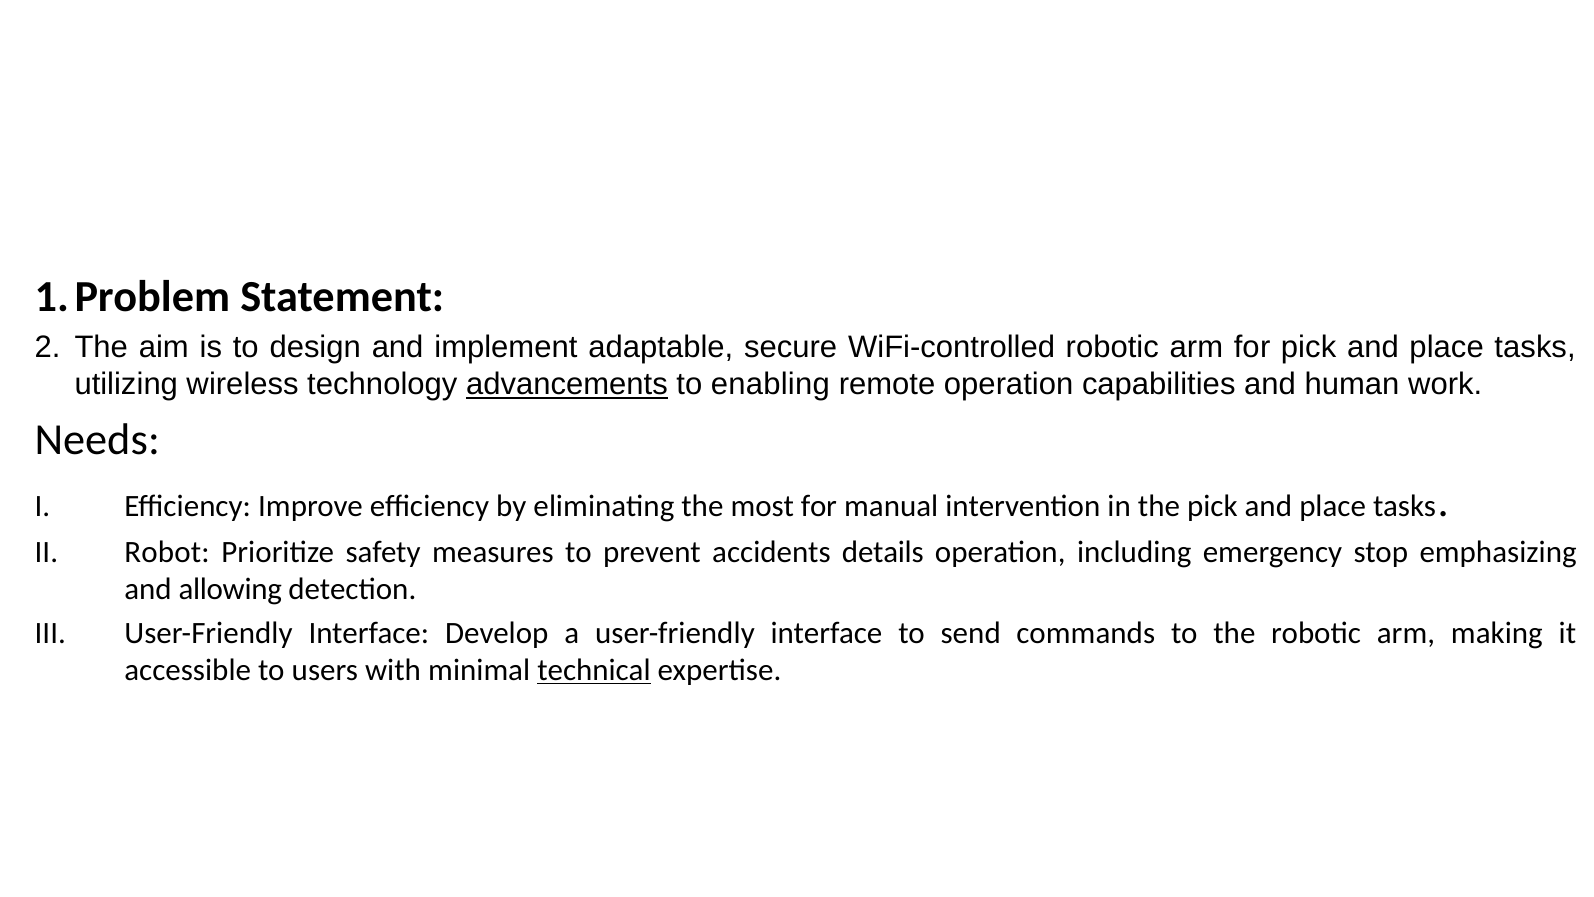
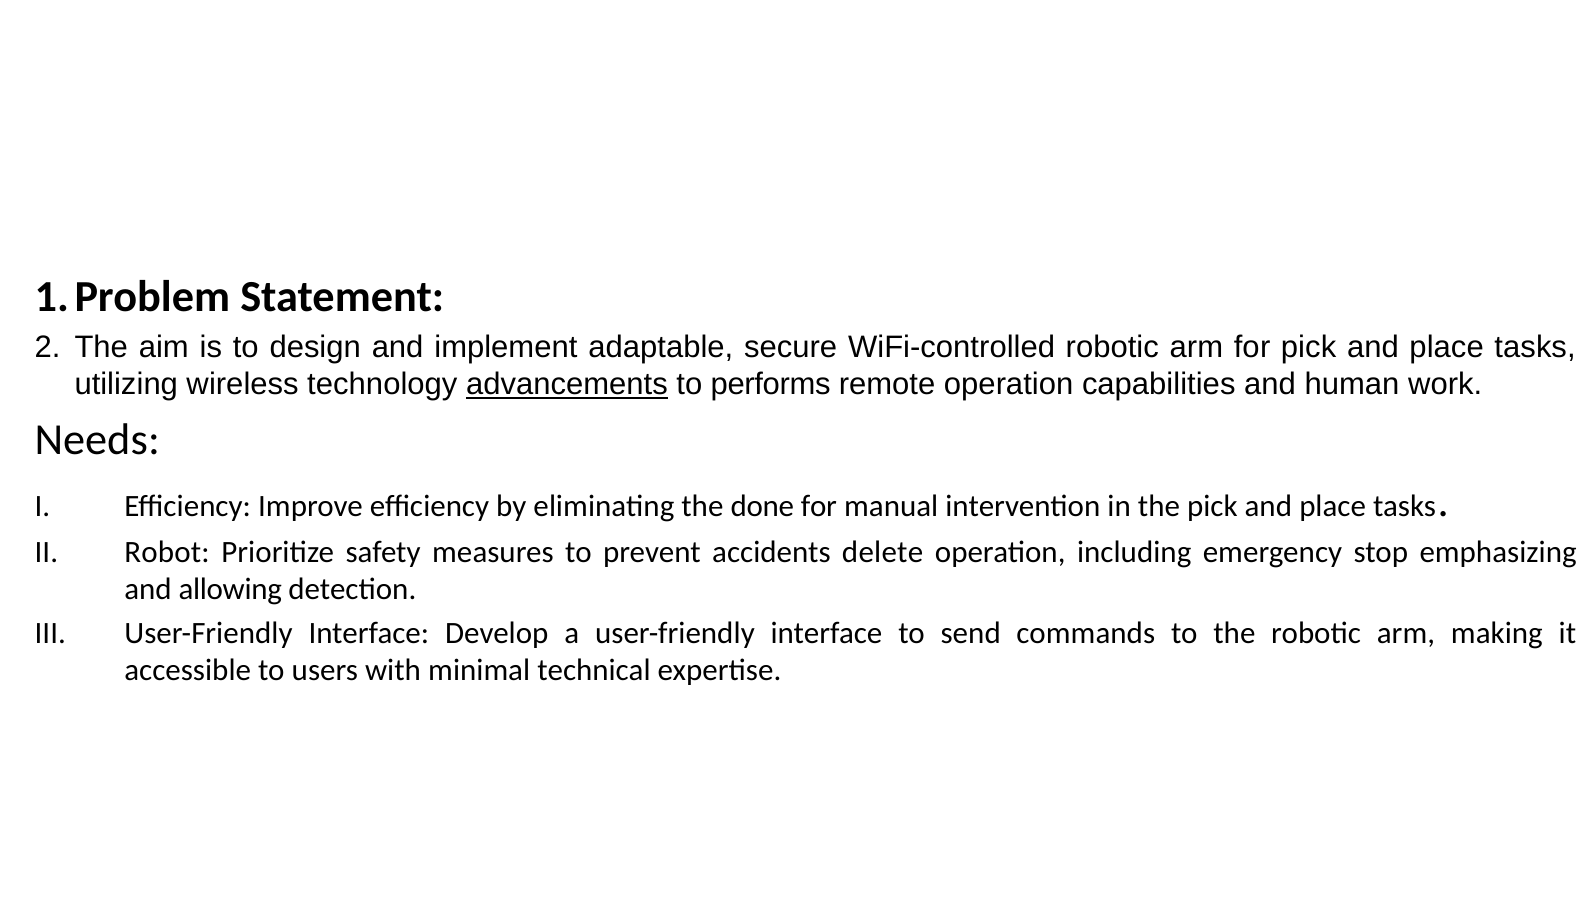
enabling: enabling -> performs
most: most -> done
details: details -> delete
technical underline: present -> none
